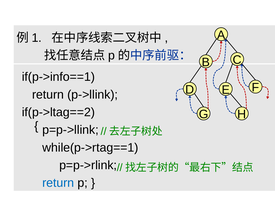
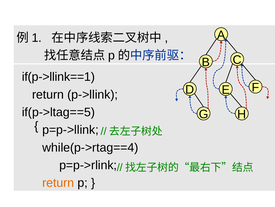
if(p->info==1: if(p->info==1 -> if(p->llink==1
if(p->ltag==2: if(p->ltag==2 -> if(p->ltag==5
while(p->rtag==1: while(p->rtag==1 -> while(p->rtag==4
return at (58, 182) colour: blue -> orange
